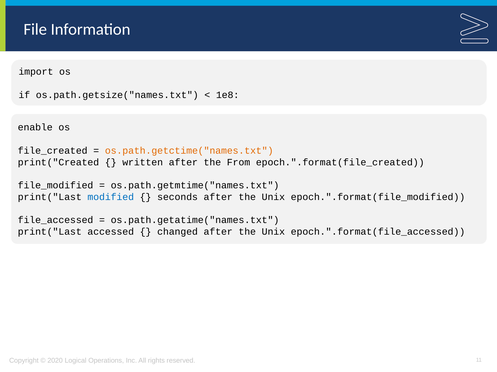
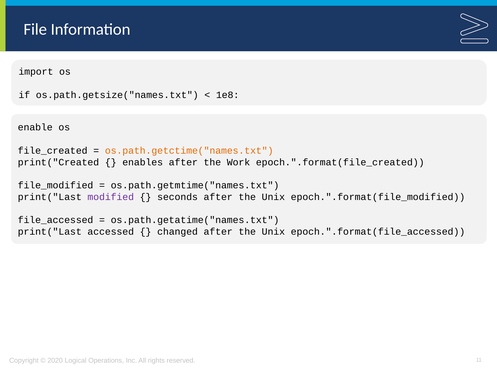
written: written -> enables
From: From -> Work
modified colour: blue -> purple
